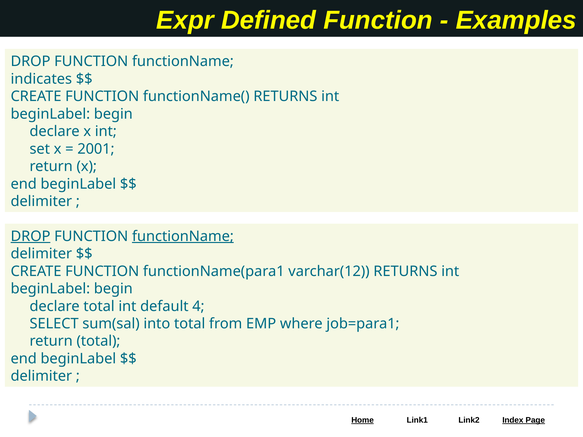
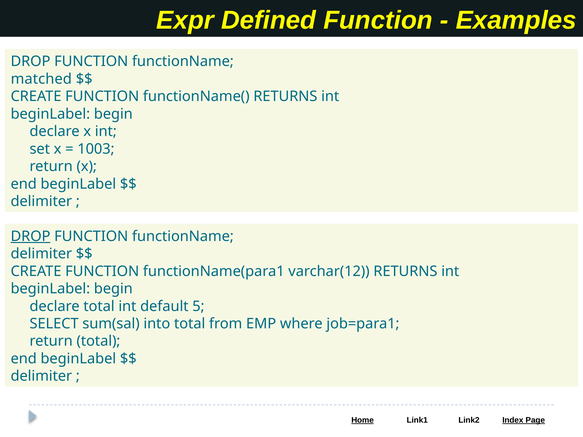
indicates: indicates -> matched
2001: 2001 -> 1003
functionName at (183, 236) underline: present -> none
4: 4 -> 5
